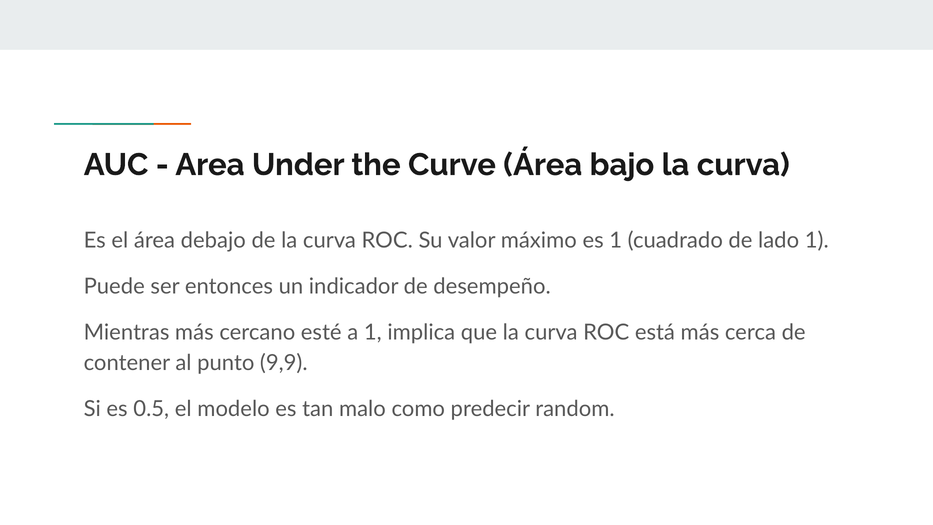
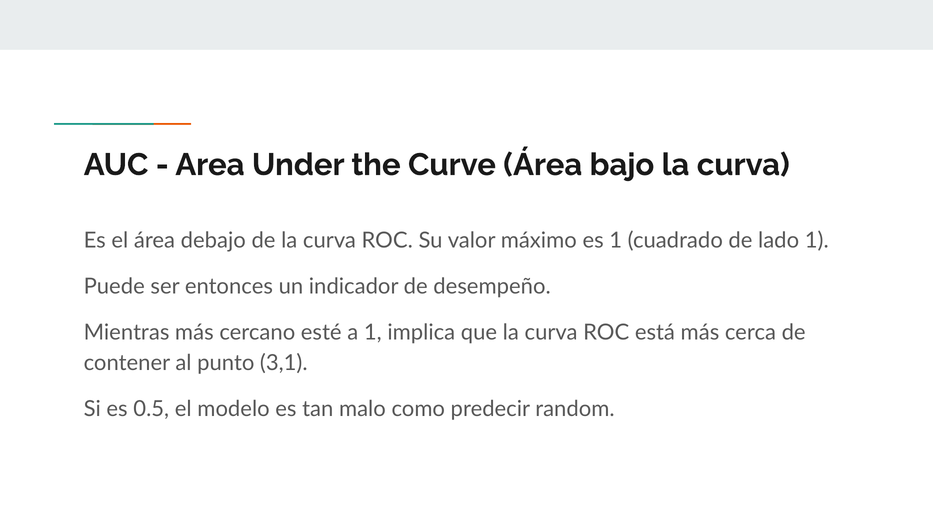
9,9: 9,9 -> 3,1
